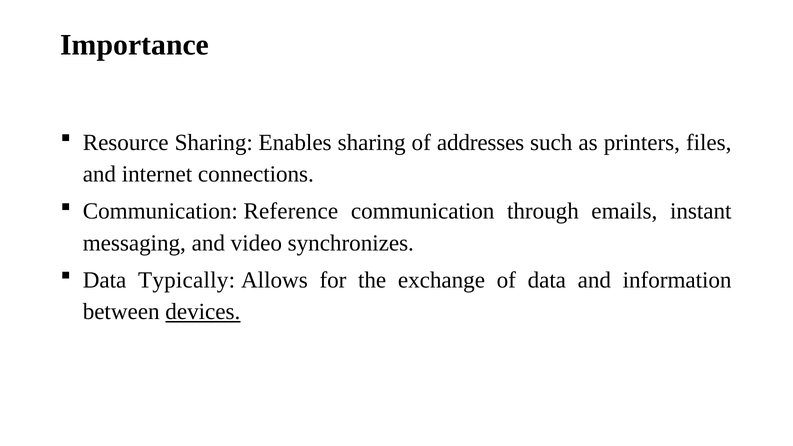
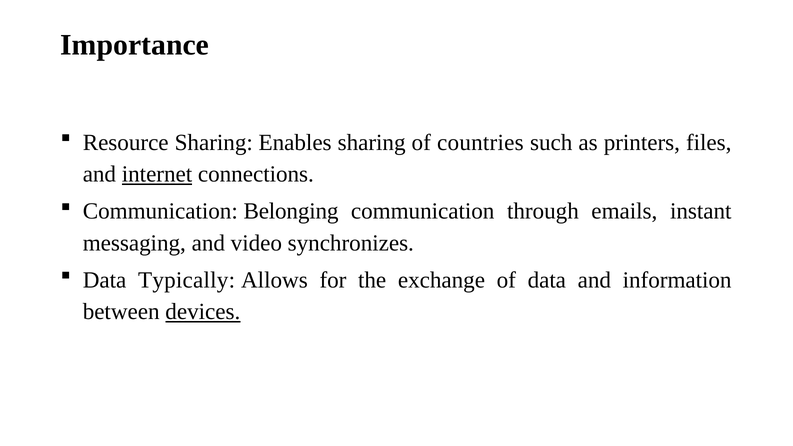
addresses: addresses -> countries
internet underline: none -> present
Reference: Reference -> Belonging
